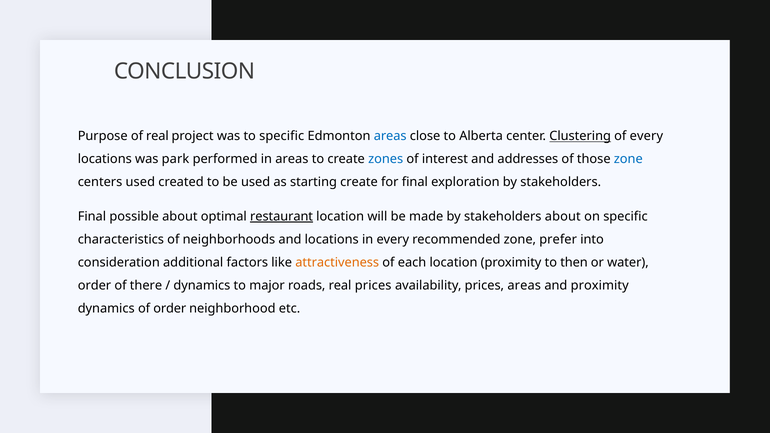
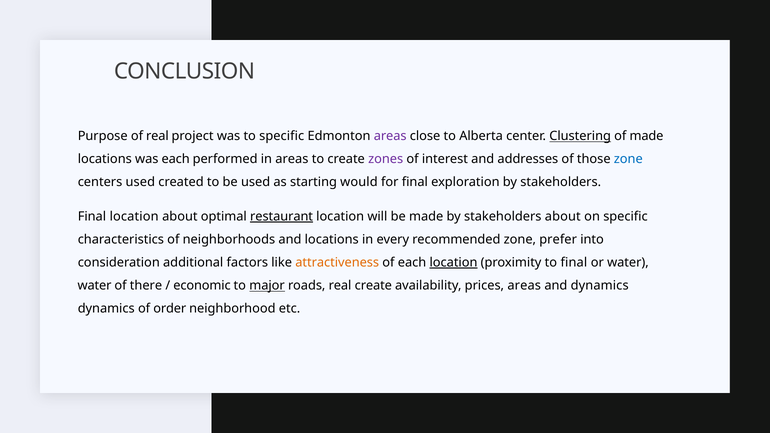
areas at (390, 136) colour: blue -> purple
of every: every -> made
was park: park -> each
zones colour: blue -> purple
starting create: create -> would
Final possible: possible -> location
location at (453, 263) underline: none -> present
to then: then -> final
order at (94, 286): order -> water
dynamics at (202, 286): dynamics -> economic
major underline: none -> present
real prices: prices -> create
and proximity: proximity -> dynamics
